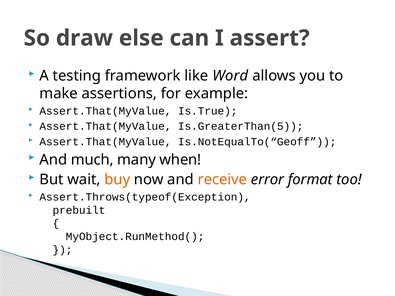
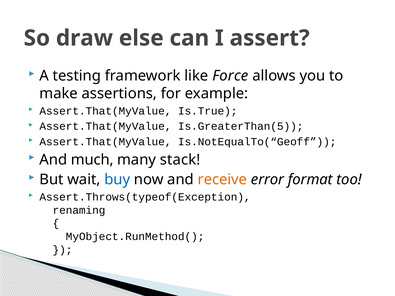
Word: Word -> Force
when: when -> stack
buy colour: orange -> blue
prebuilt: prebuilt -> renaming
